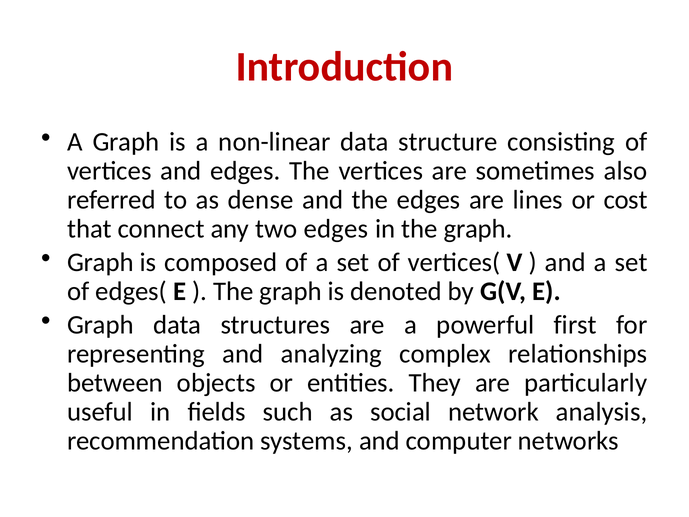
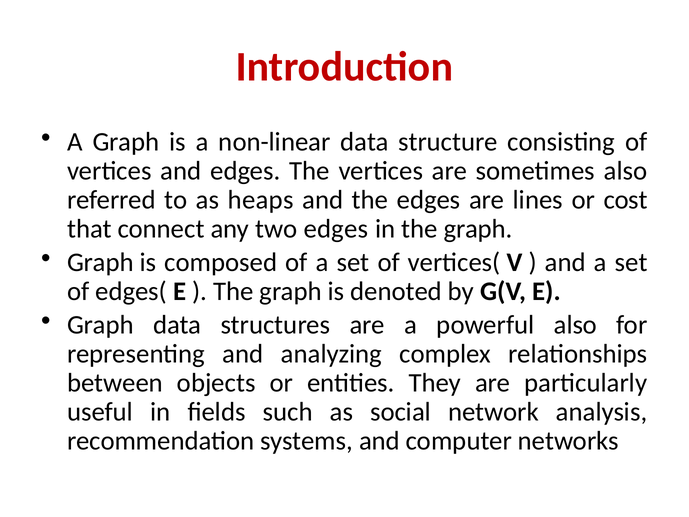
dense: dense -> heaps
powerful first: first -> also
